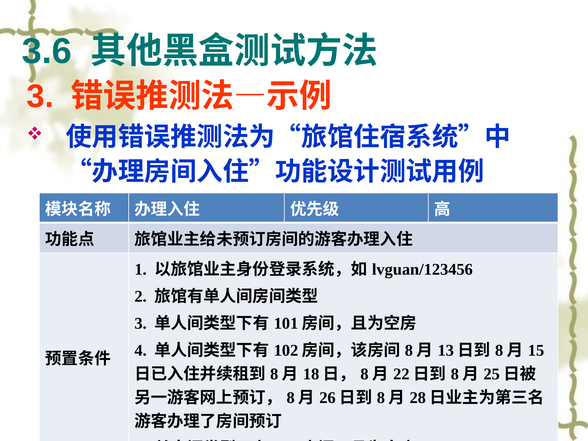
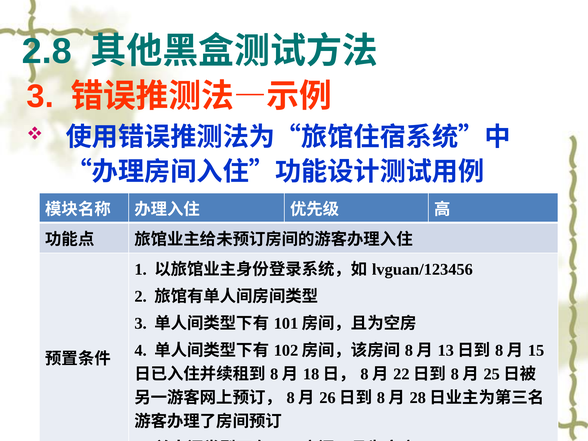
3.6: 3.6 -> 2.8
